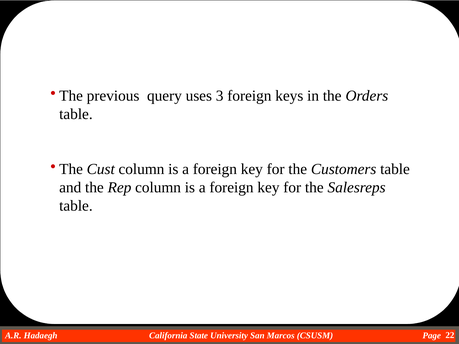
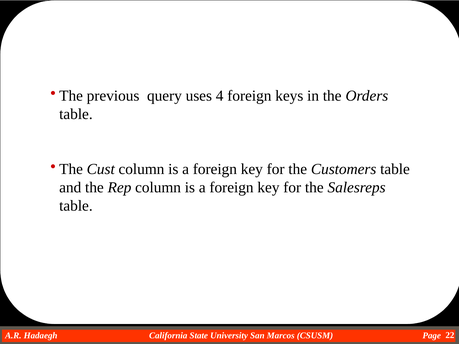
3: 3 -> 4
